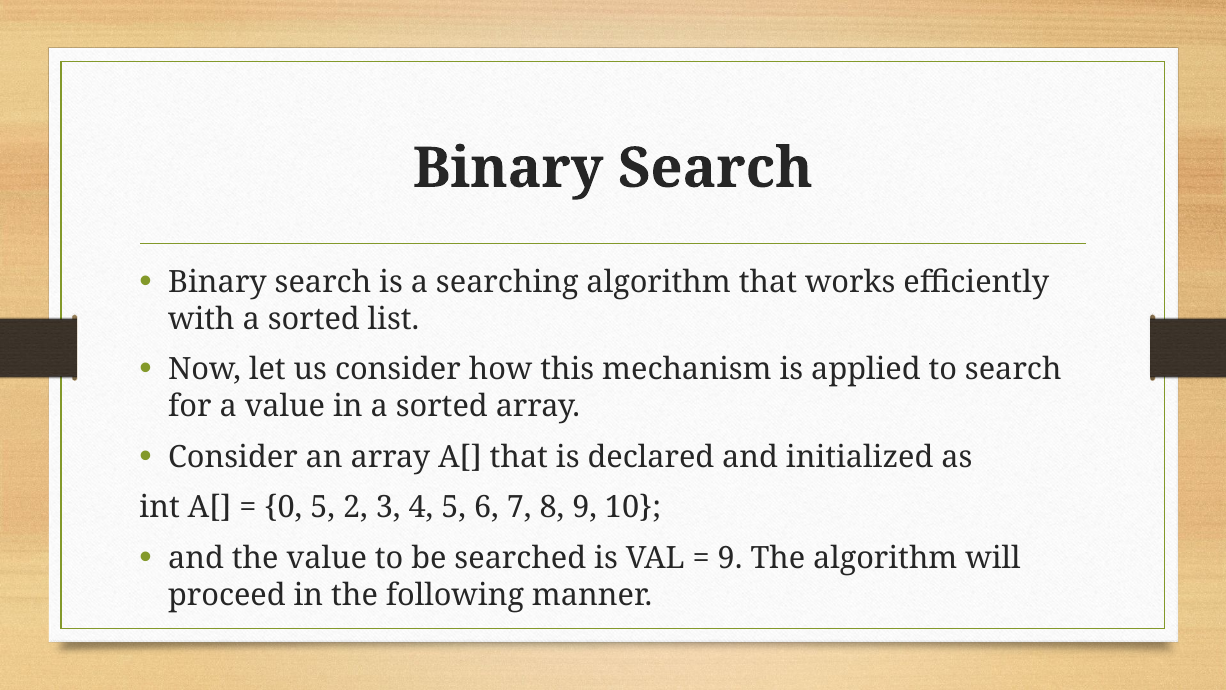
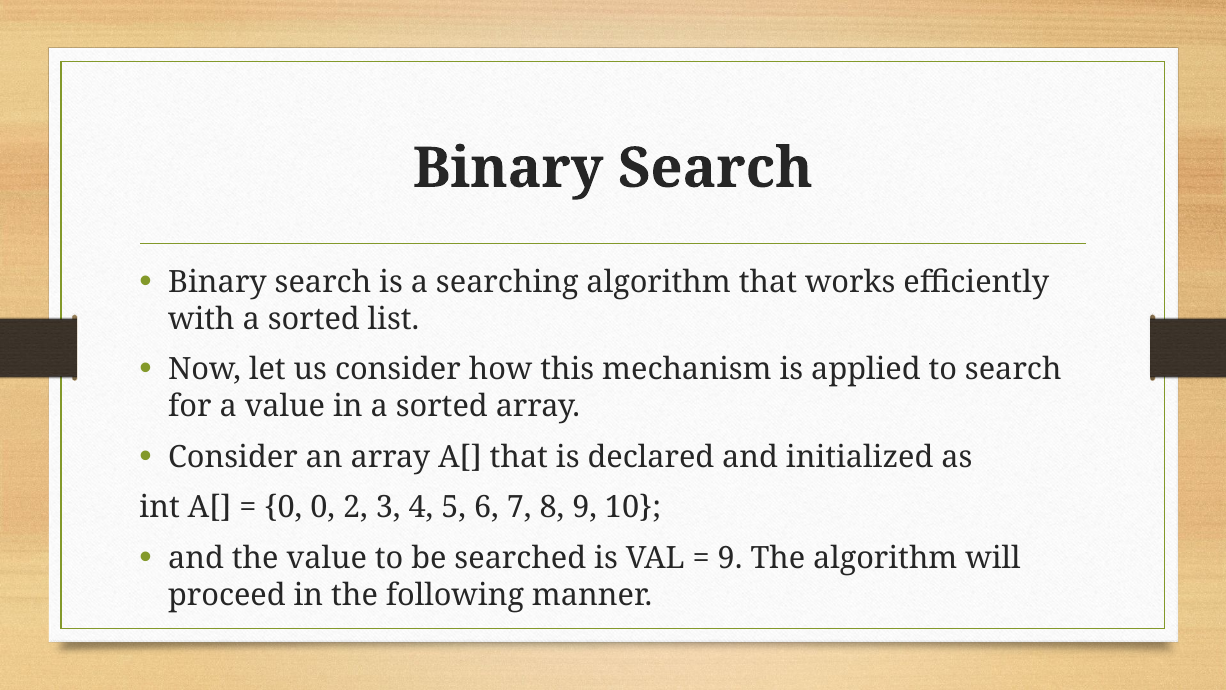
0 5: 5 -> 0
